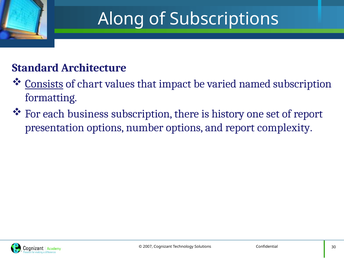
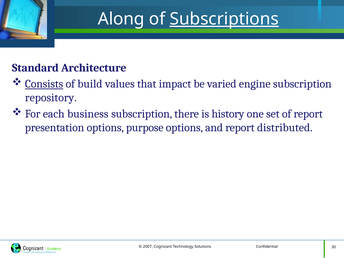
Subscriptions underline: none -> present
chart: chart -> build
named: named -> engine
formatting: formatting -> repository
number: number -> purpose
complexity: complexity -> distributed
